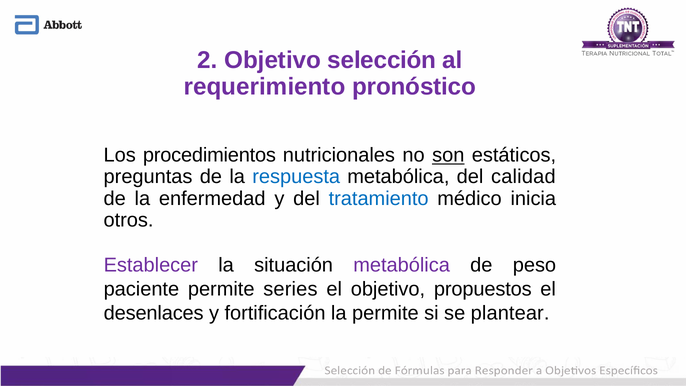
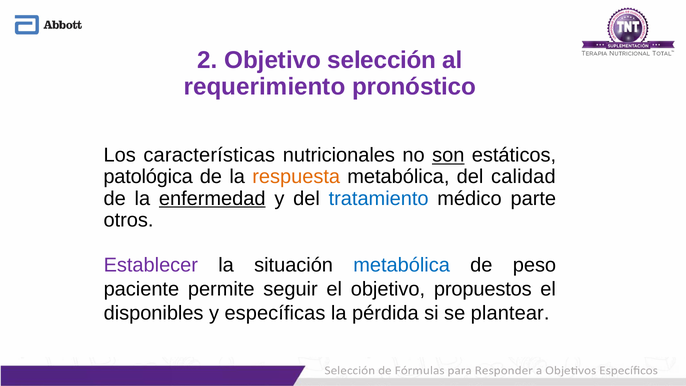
procedimientos: procedimientos -> características
preguntas: preguntas -> patológica
respuesta colour: blue -> orange
enfermedad underline: none -> present
inicia: inicia -> parte
metabólica at (402, 265) colour: purple -> blue
series: series -> seguir
desenlaces: desenlaces -> disponibles
fortificación: fortificación -> específicas
la permite: permite -> pérdida
